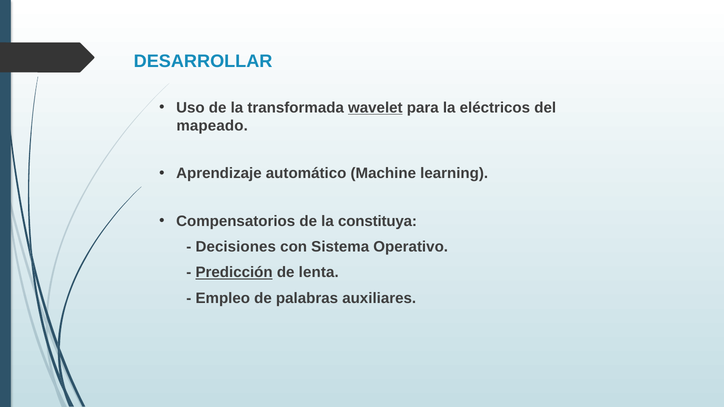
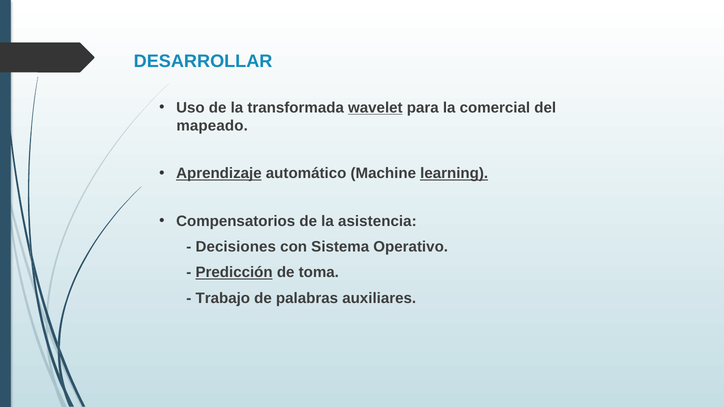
eléctricos: eléctricos -> comercial
Aprendizaje underline: none -> present
learning underline: none -> present
constituya: constituya -> asistencia
lenta: lenta -> toma
Empleo: Empleo -> Trabajo
